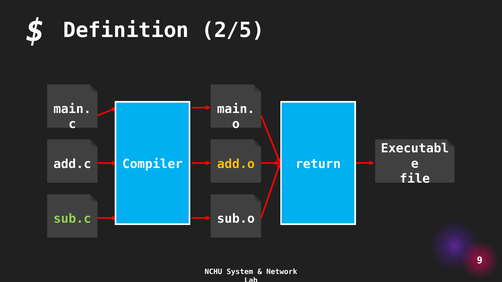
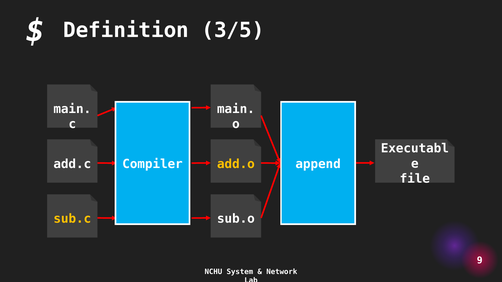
2/5: 2/5 -> 3/5
return: return -> append
sub.c colour: light green -> yellow
